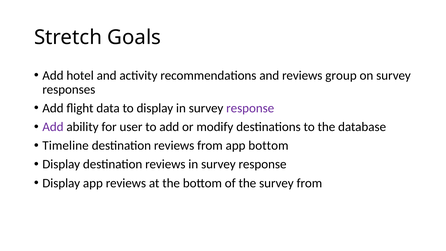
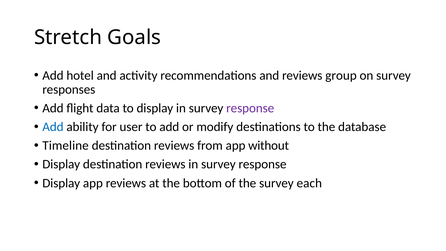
Add at (53, 127) colour: purple -> blue
app bottom: bottom -> without
survey from: from -> each
